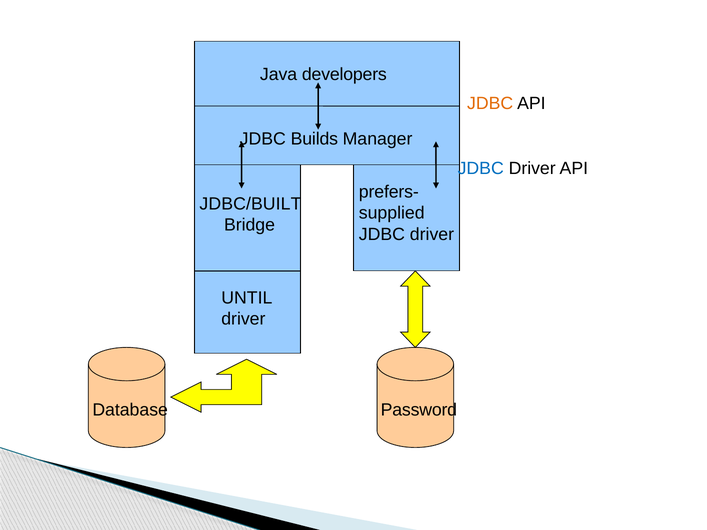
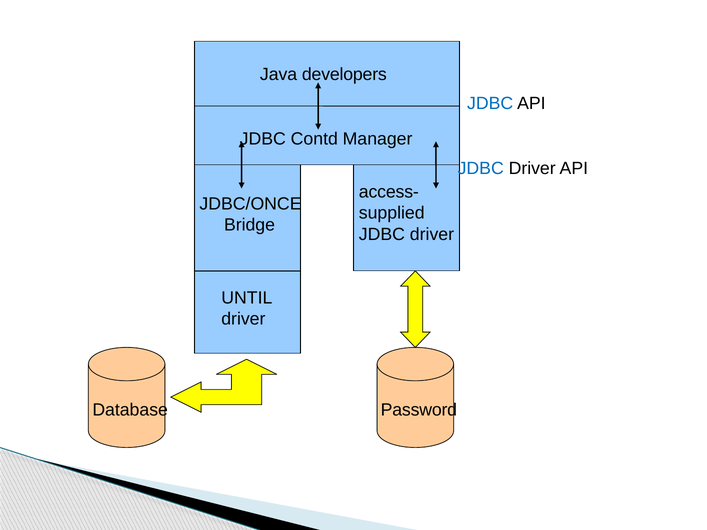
JDBC at (490, 104) colour: orange -> blue
Builds: Builds -> Contd
prefers-: prefers- -> access-
JDBC/BUILT: JDBC/BUILT -> JDBC/ONCE
